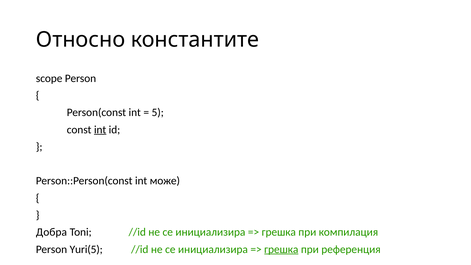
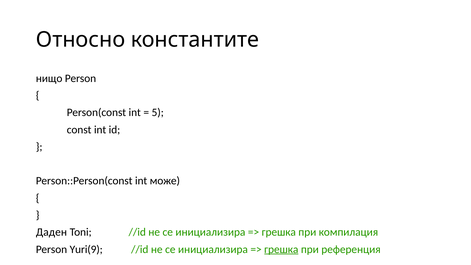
scope: scope -> нищо
int at (100, 130) underline: present -> none
Добра: Добра -> Даден
Yuri(5: Yuri(5 -> Yuri(9
